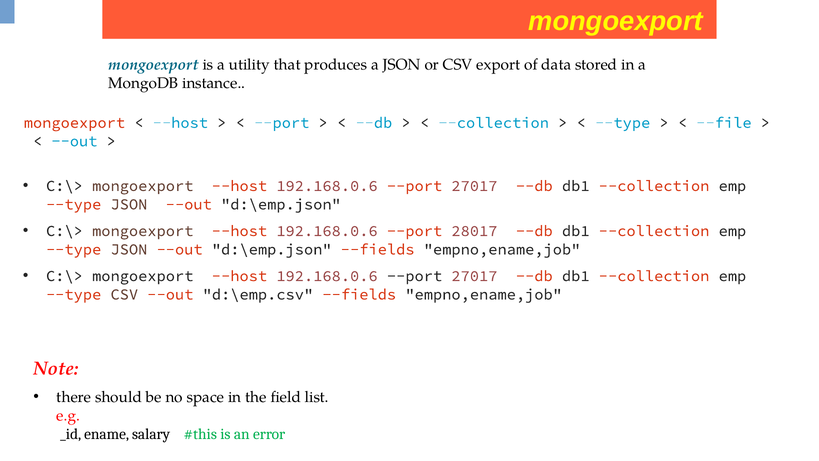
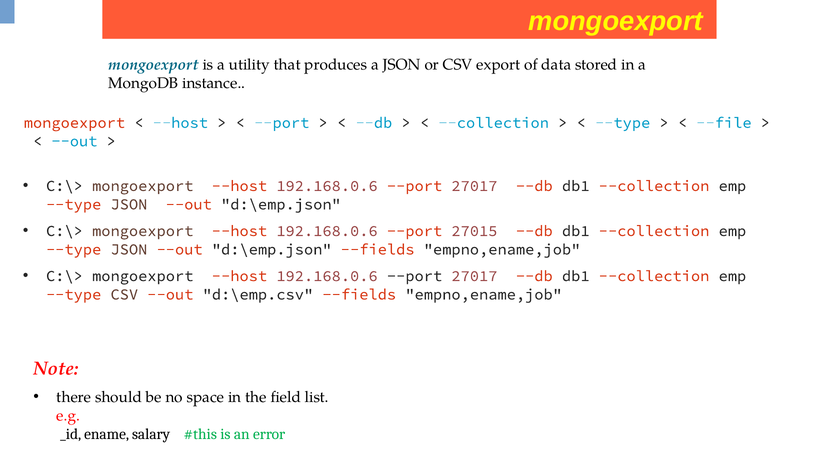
28017: 28017 -> 27015
